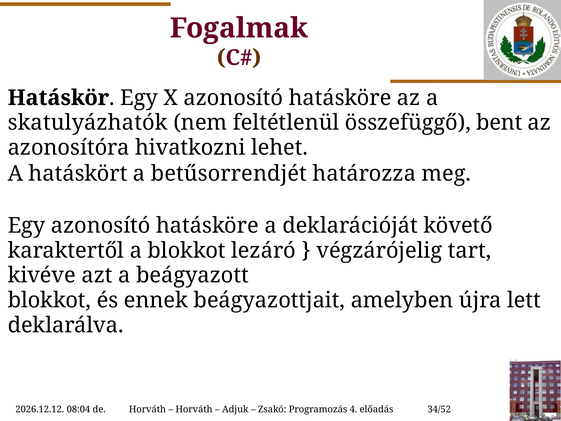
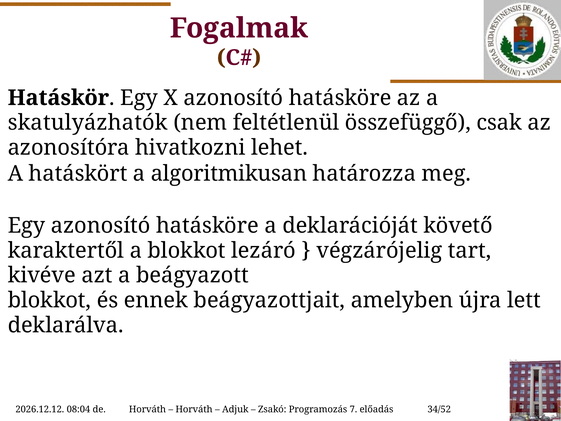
bent: bent -> csak
betűsorrendjét: betűsorrendjét -> algoritmikusan
4: 4 -> 7
